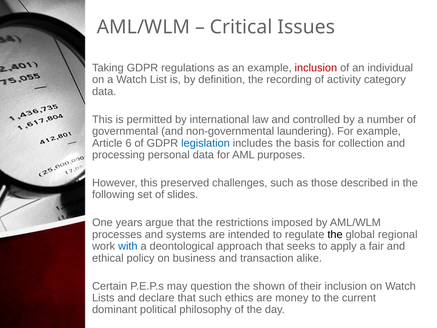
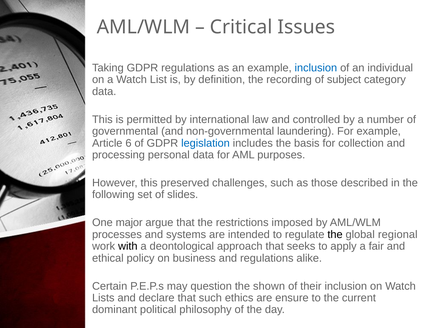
inclusion at (316, 68) colour: red -> blue
activity: activity -> subject
years: years -> major
with colour: blue -> black
and transaction: transaction -> regulations
money: money -> ensure
